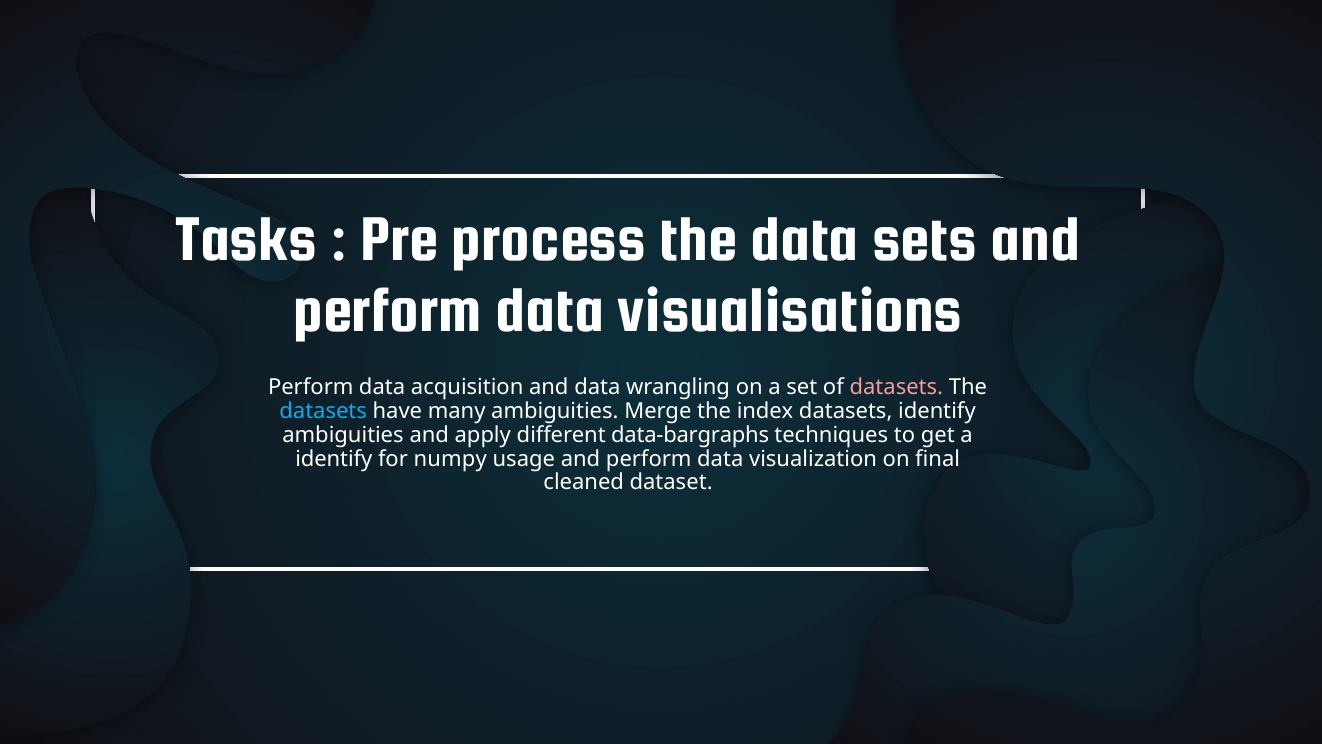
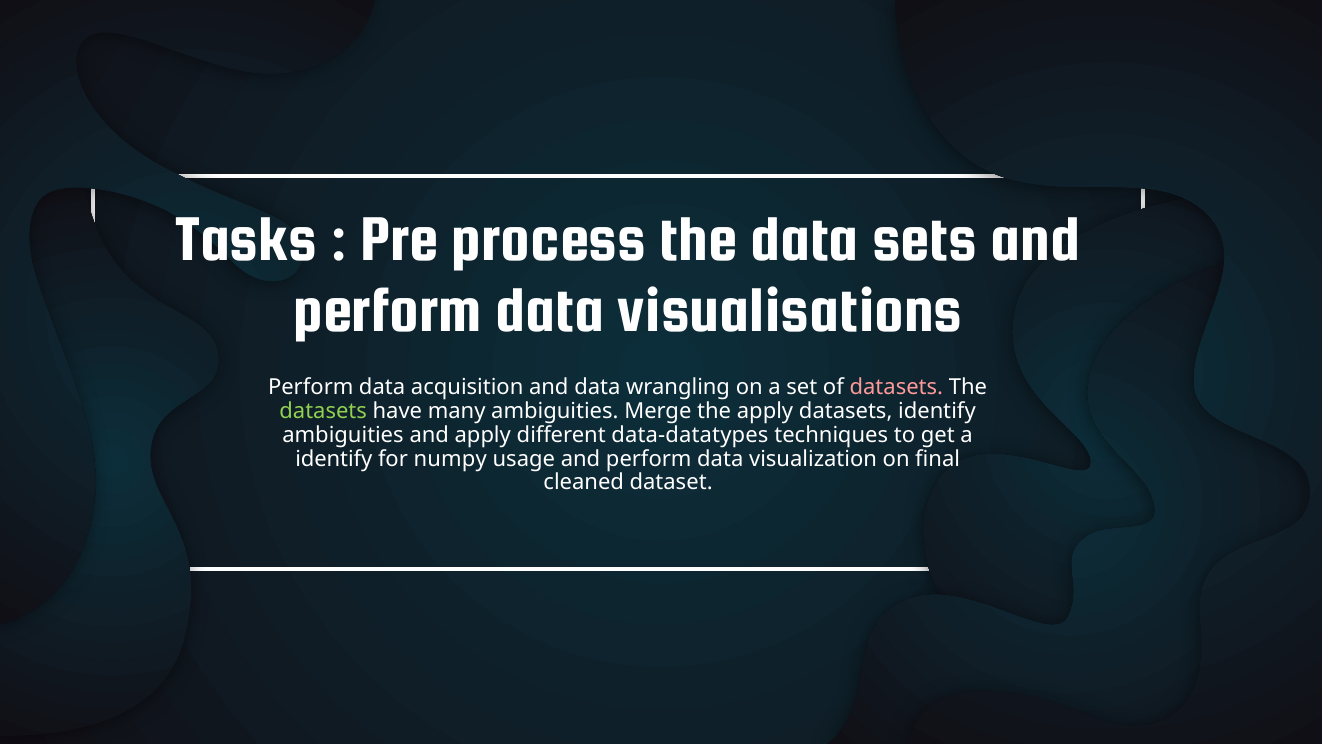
datasets at (323, 411) colour: light blue -> light green
the index: index -> apply
data-bargraphs: data-bargraphs -> data-datatypes
